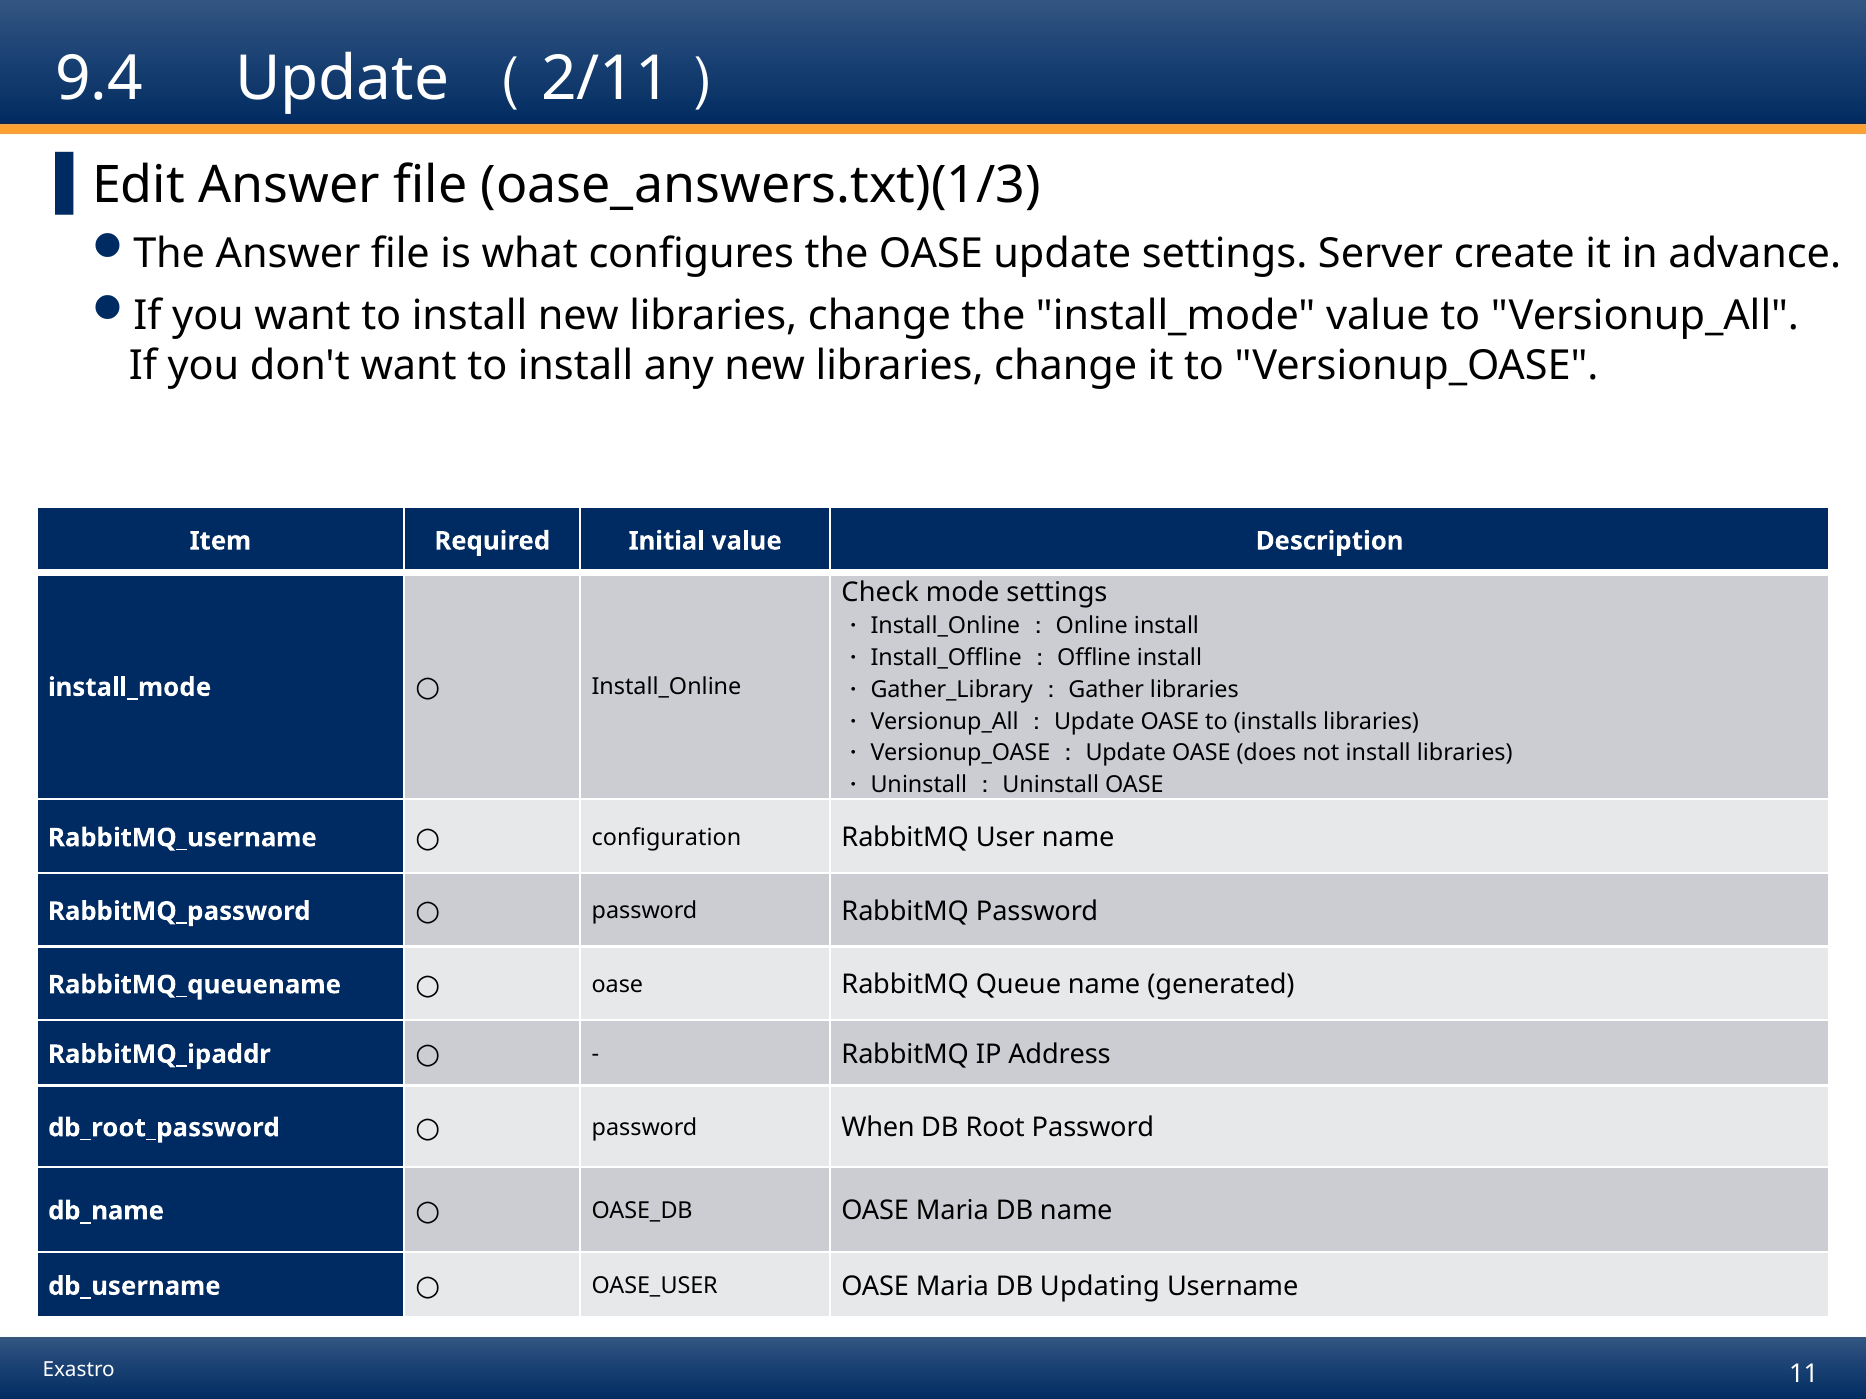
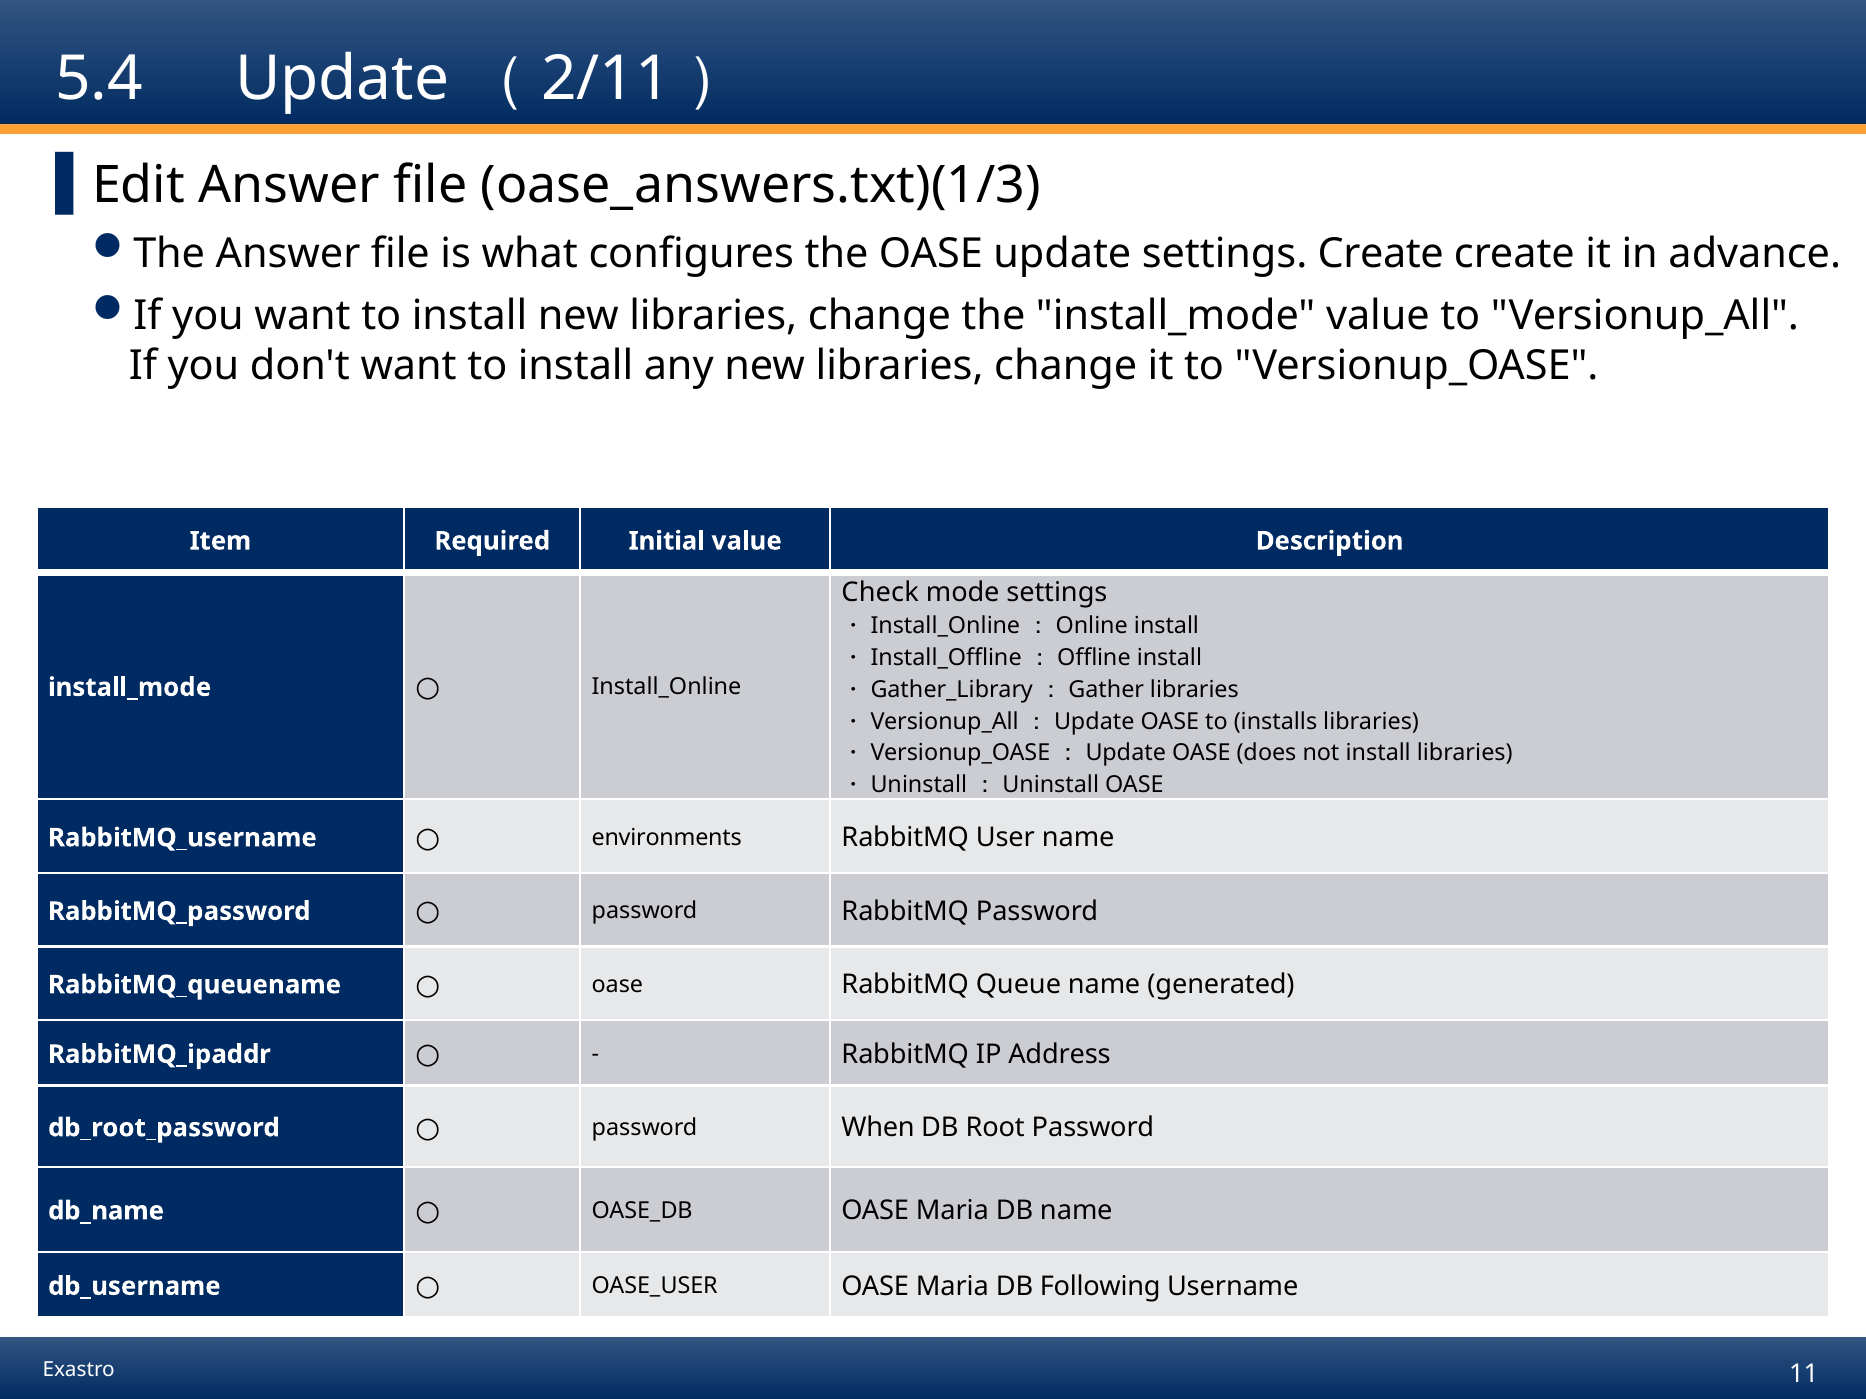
9.4: 9.4 -> 5.4
settings Server: Server -> Create
configuration: configuration -> environments
Updating: Updating -> Following
